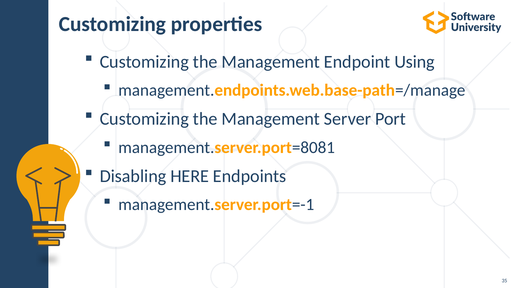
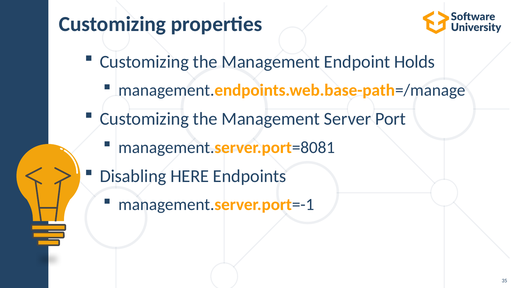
Using: Using -> Holds
